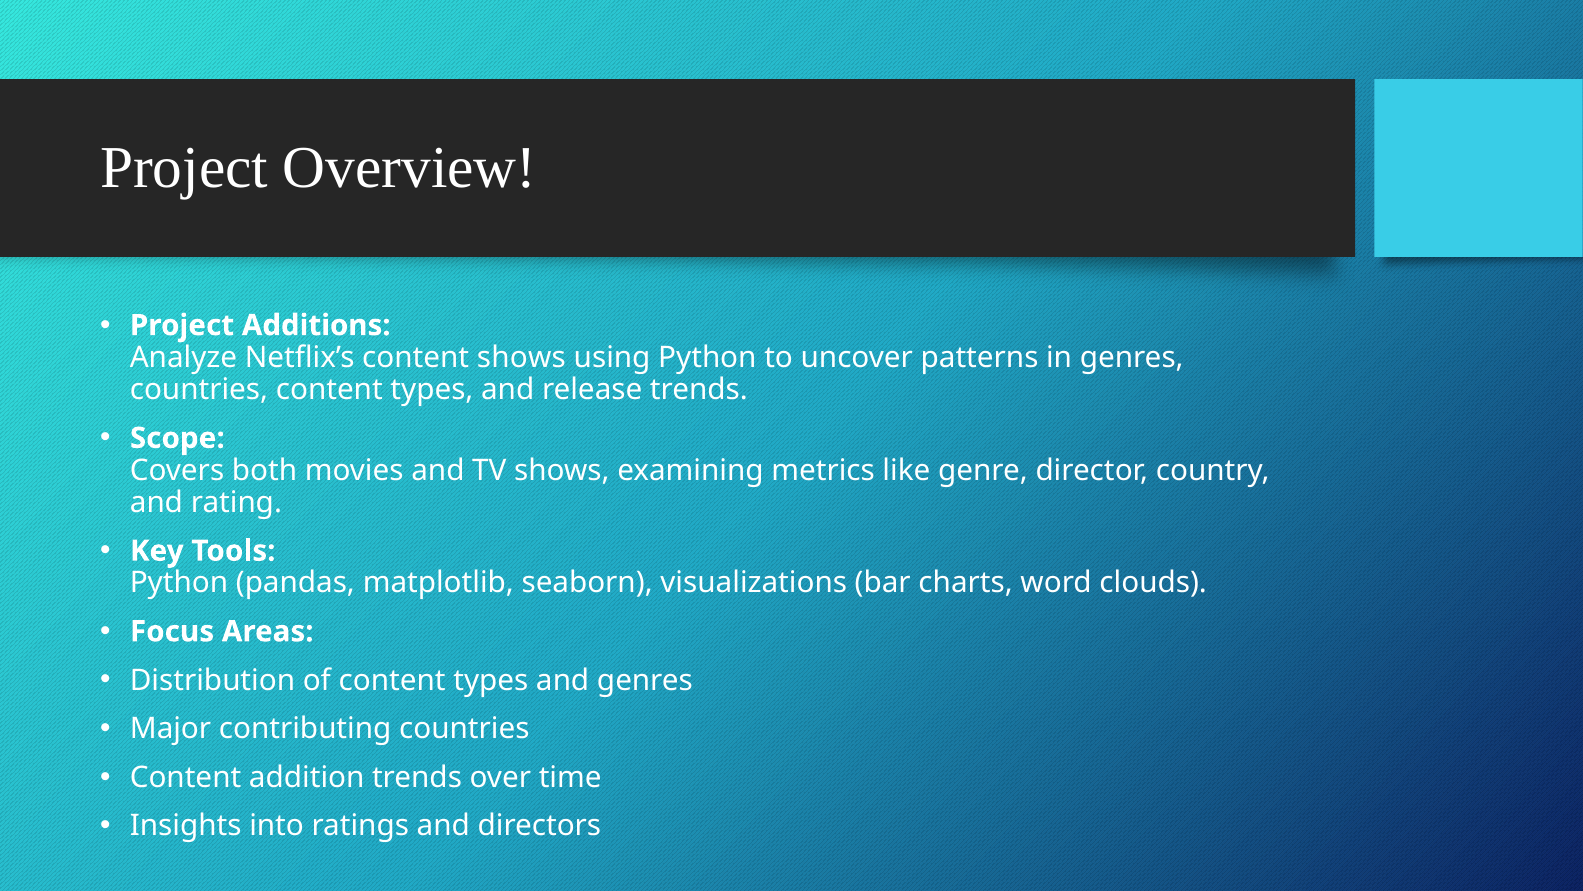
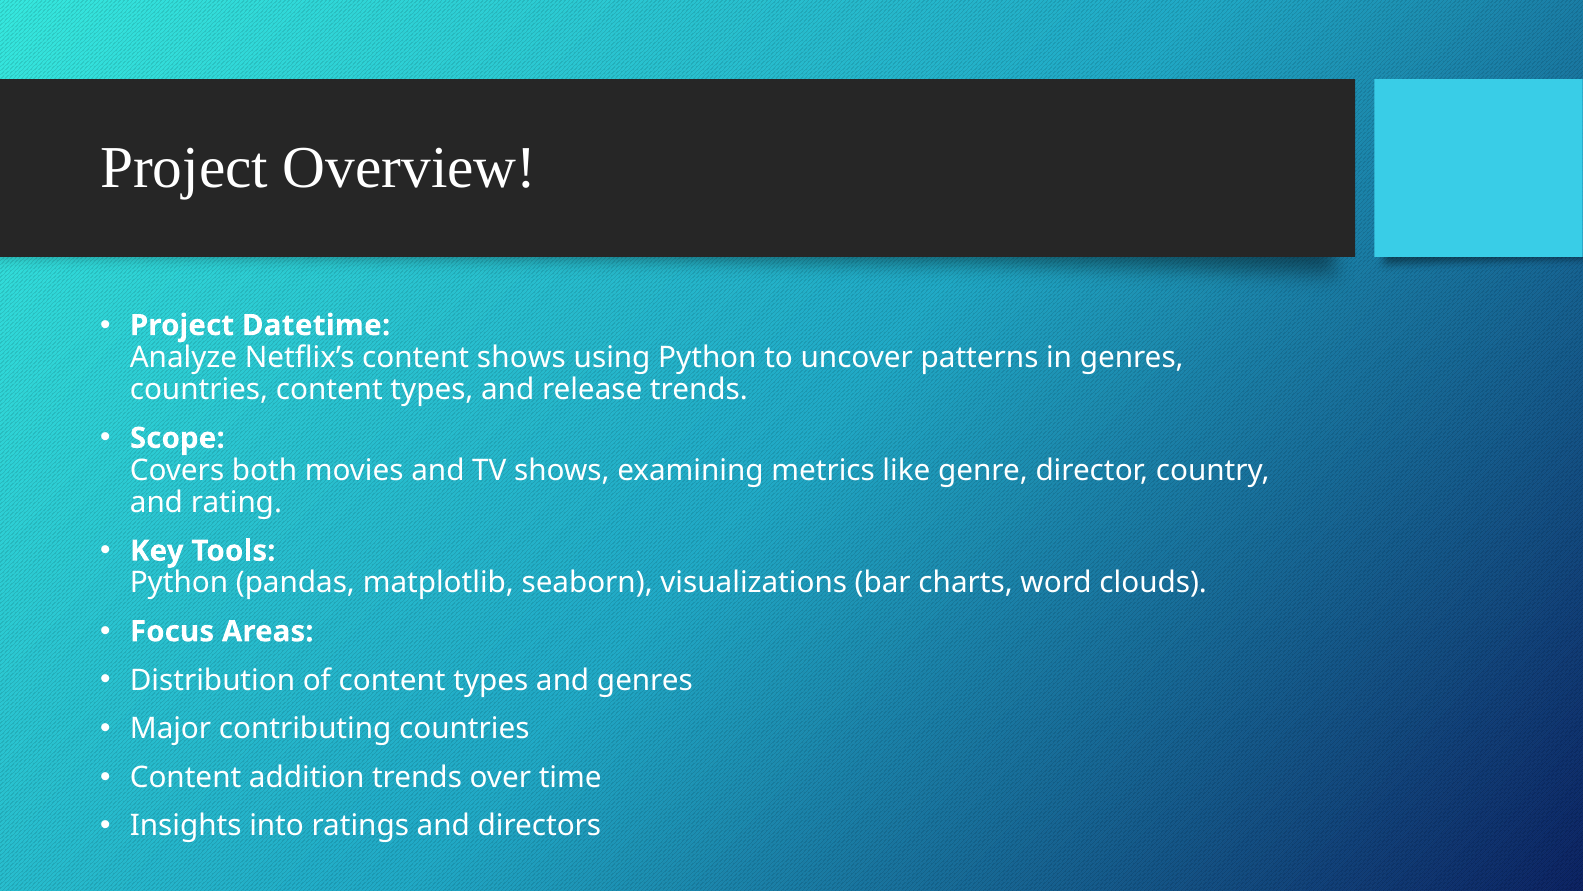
Additions: Additions -> Datetime
